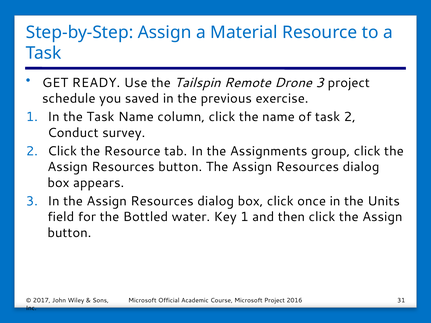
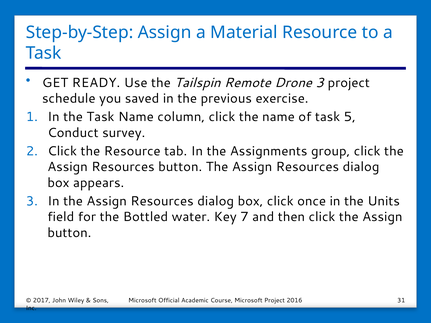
task 2: 2 -> 5
Key 1: 1 -> 7
